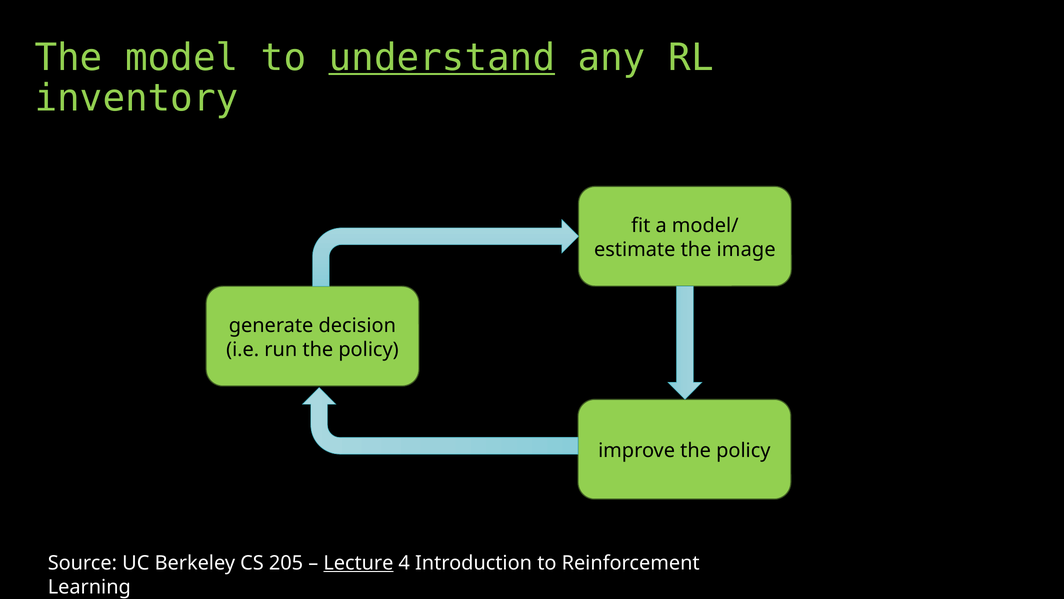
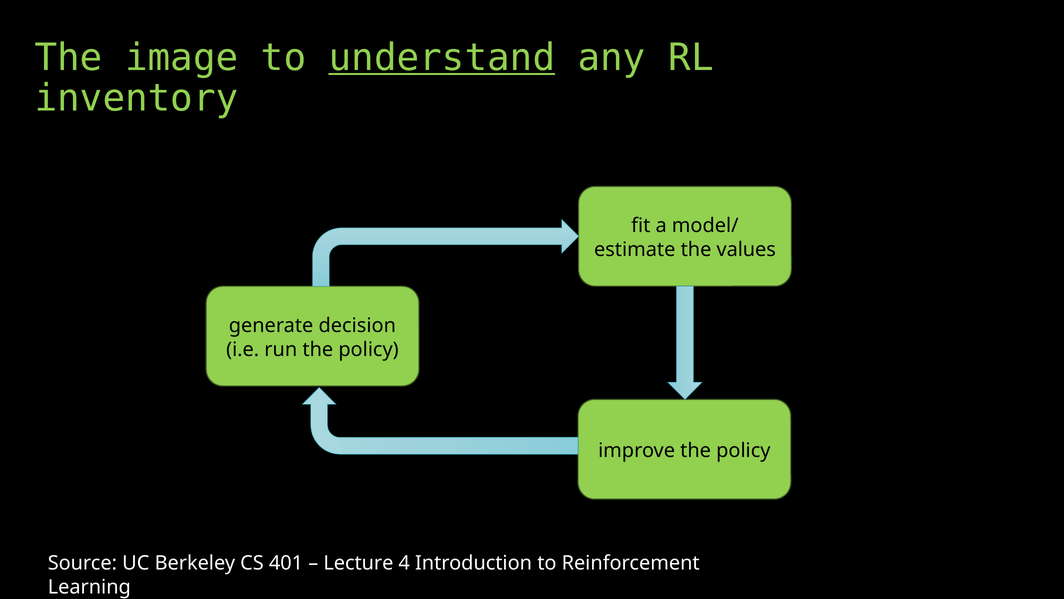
model: model -> image
image: image -> values
205: 205 -> 401
Lecture underline: present -> none
